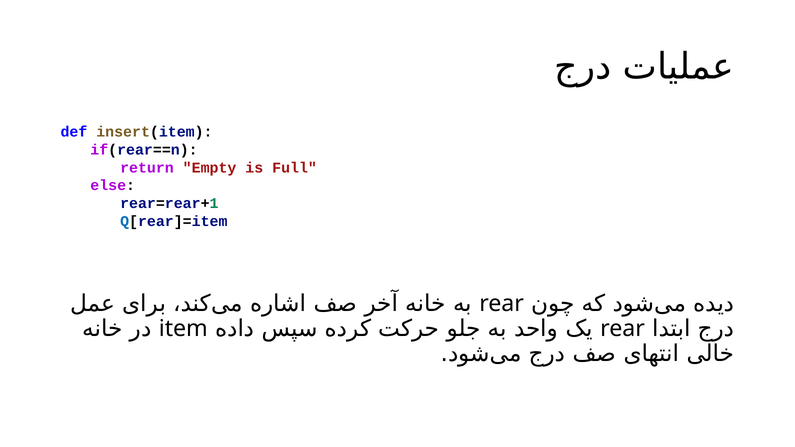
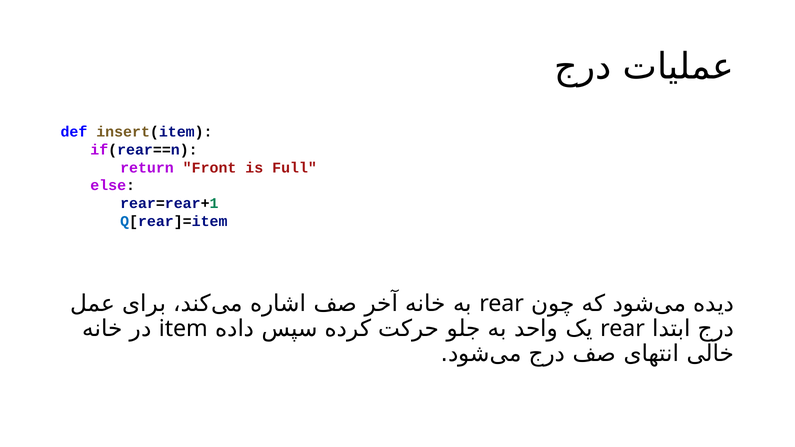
Empty: Empty -> Front
